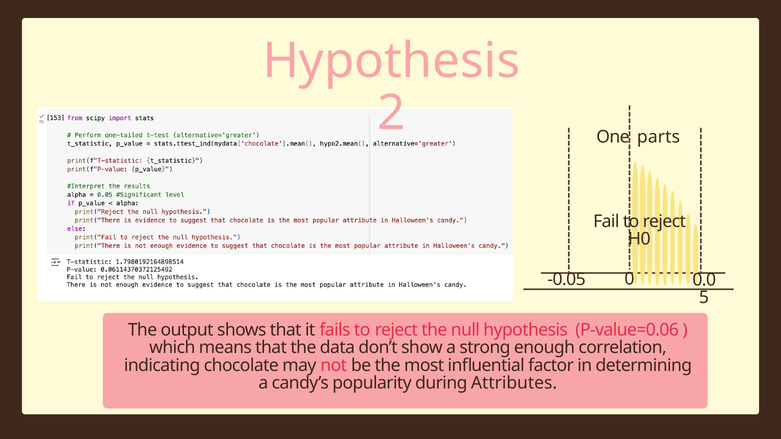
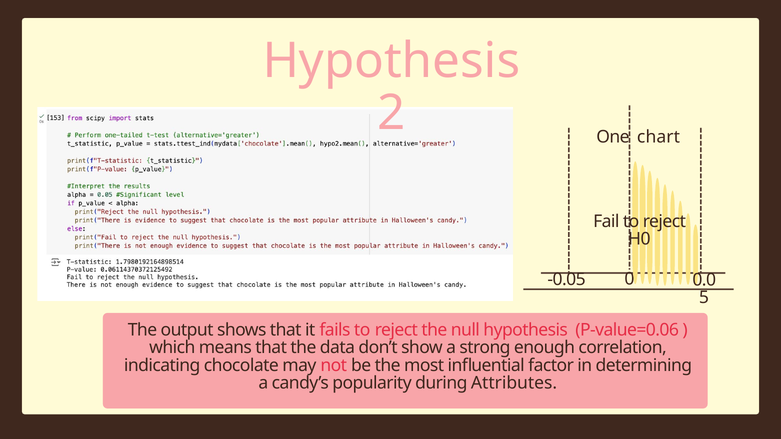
parts: parts -> chart
